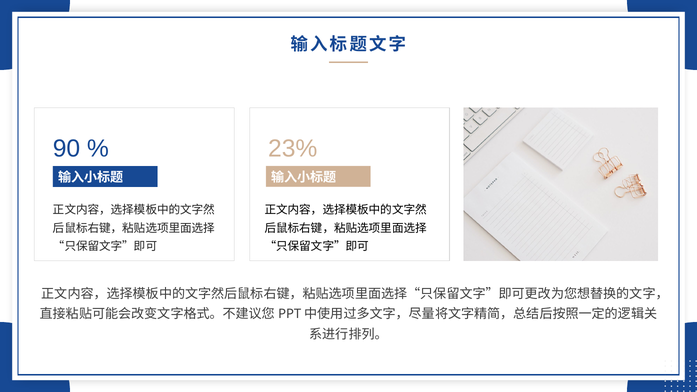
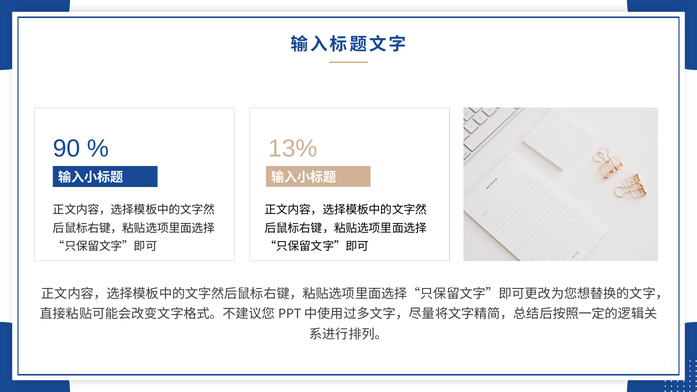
23%: 23% -> 13%
